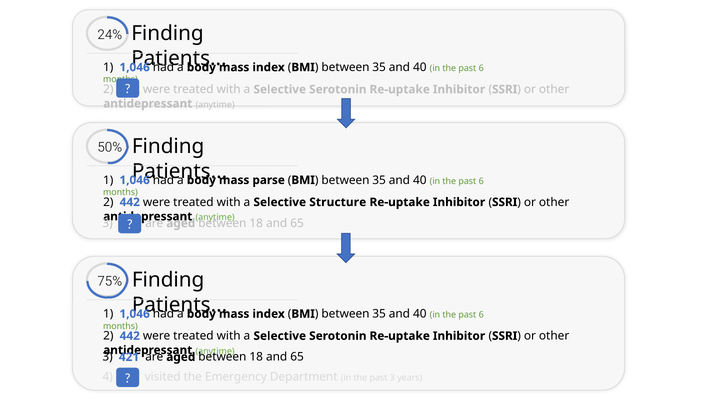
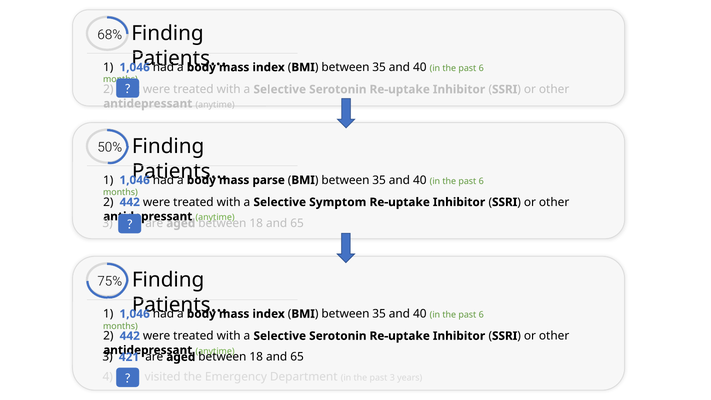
24%: 24% -> 68%
Structure: Structure -> Symptom
